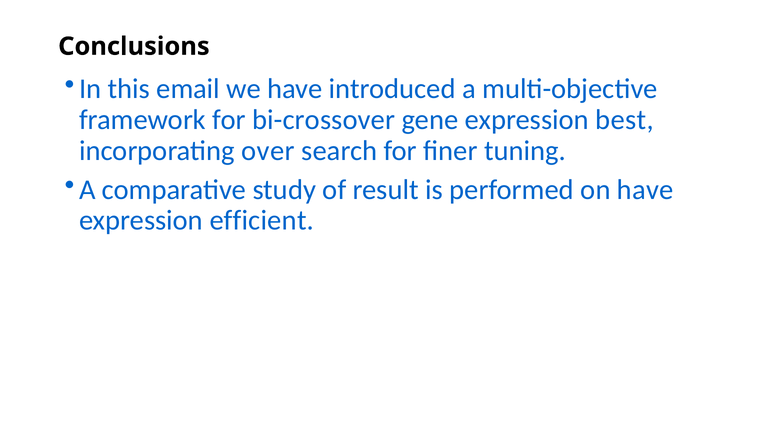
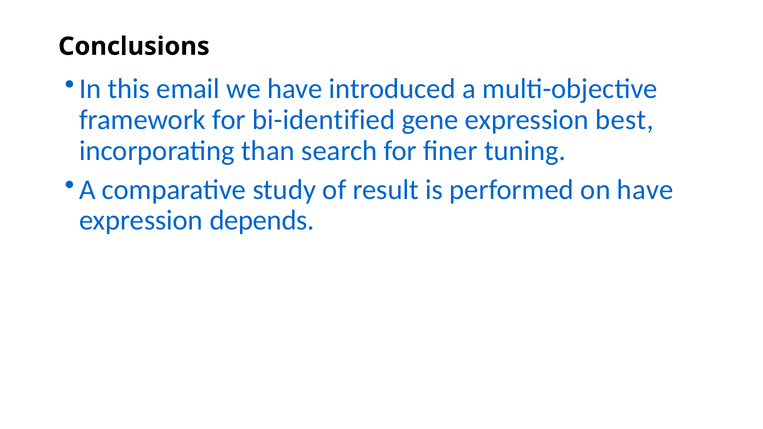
bi-crossover: bi-crossover -> bi-identified
over: over -> than
efficient: efficient -> depends
